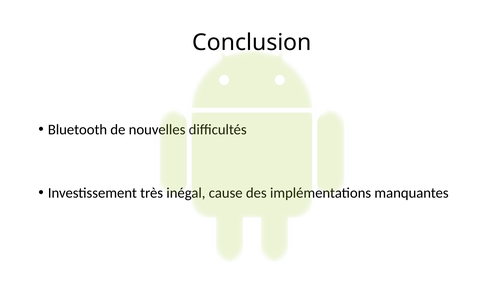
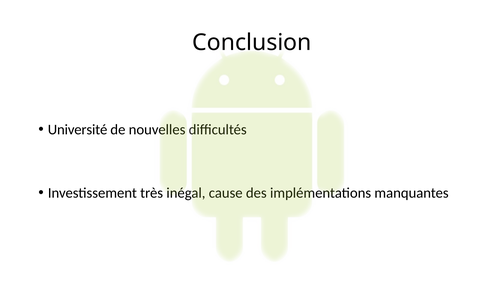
Bluetooth: Bluetooth -> Université
